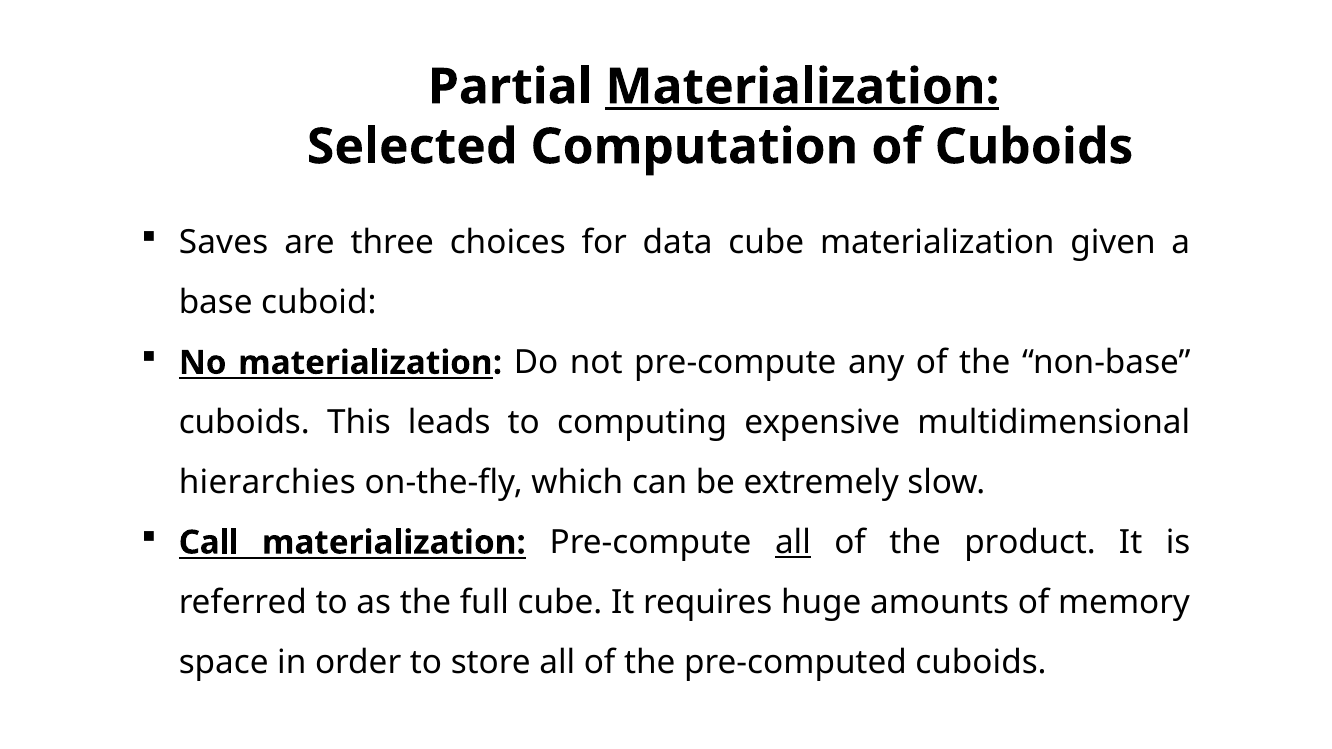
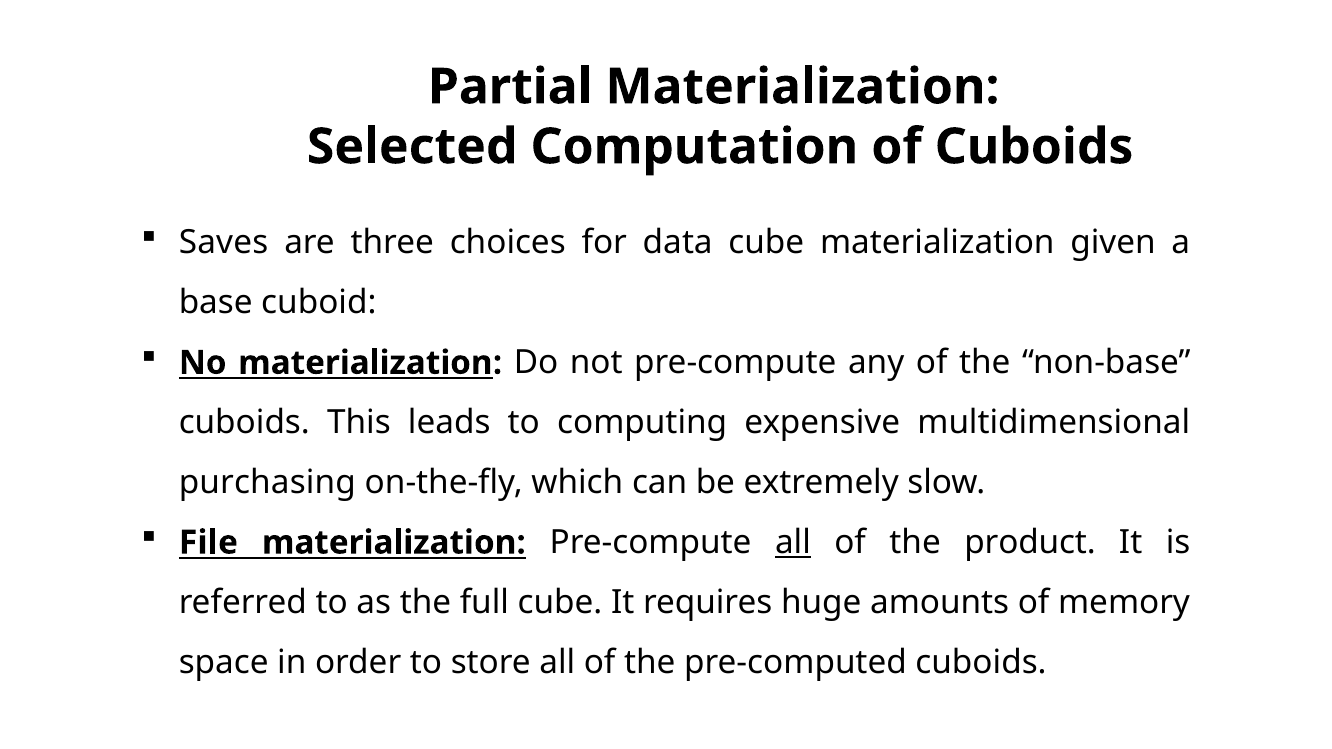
Materialization at (802, 87) underline: present -> none
hierarchies: hierarchies -> purchasing
Call: Call -> File
